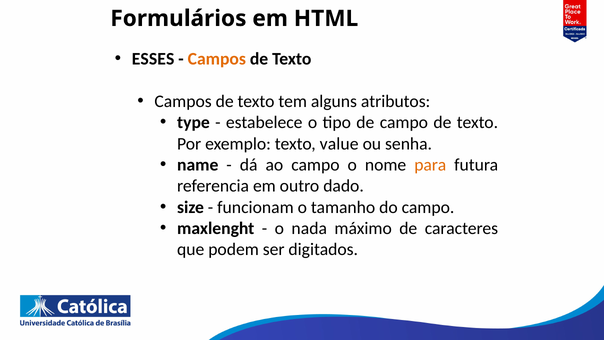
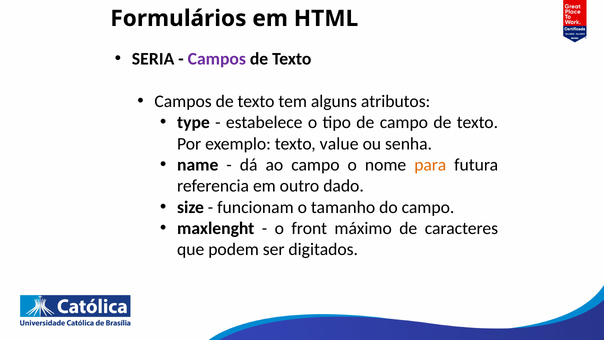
ESSES: ESSES -> SERIA
Campos at (217, 59) colour: orange -> purple
nada: nada -> front
